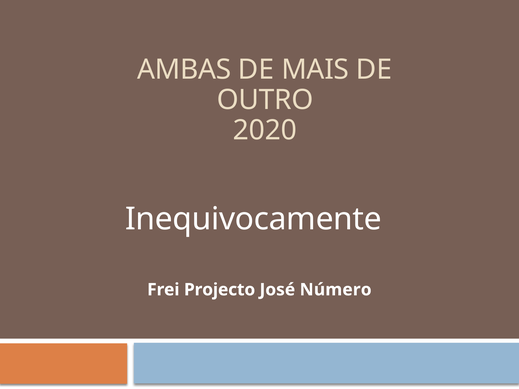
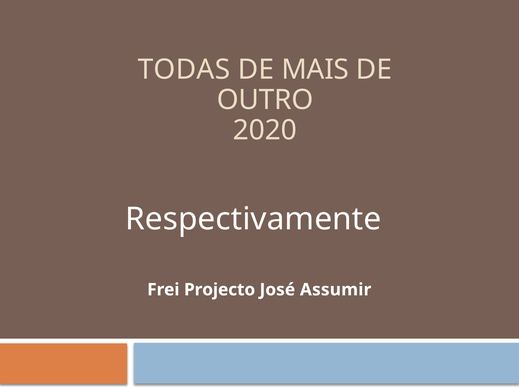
AMBAS: AMBAS -> TODAS
Inequivocamente: Inequivocamente -> Respectivamente
Número: Número -> Assumir
